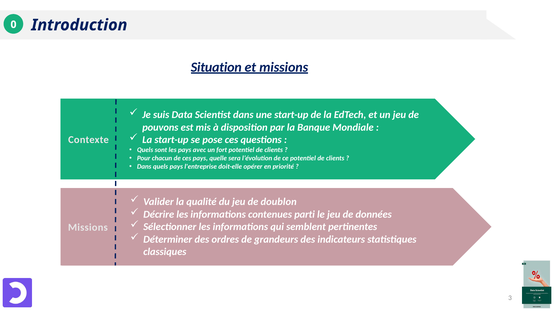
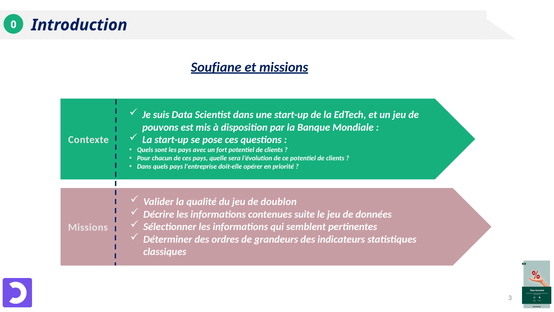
Situation: Situation -> Soufiane
parti: parti -> suite
